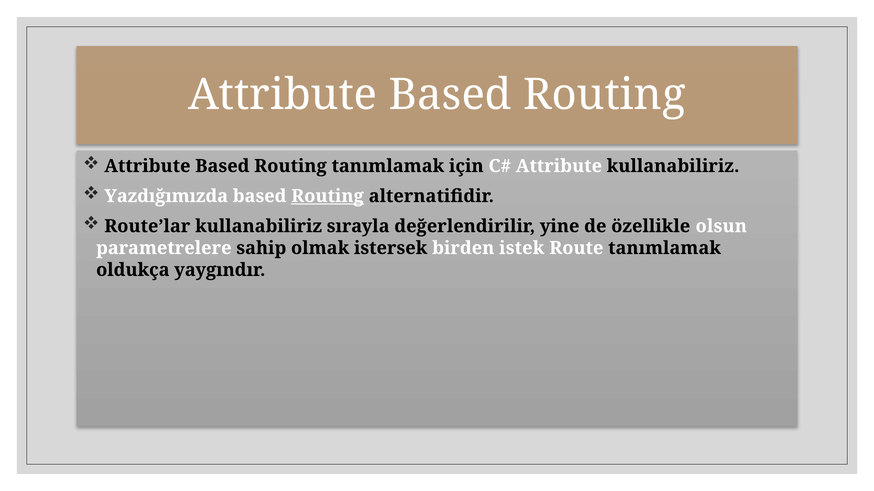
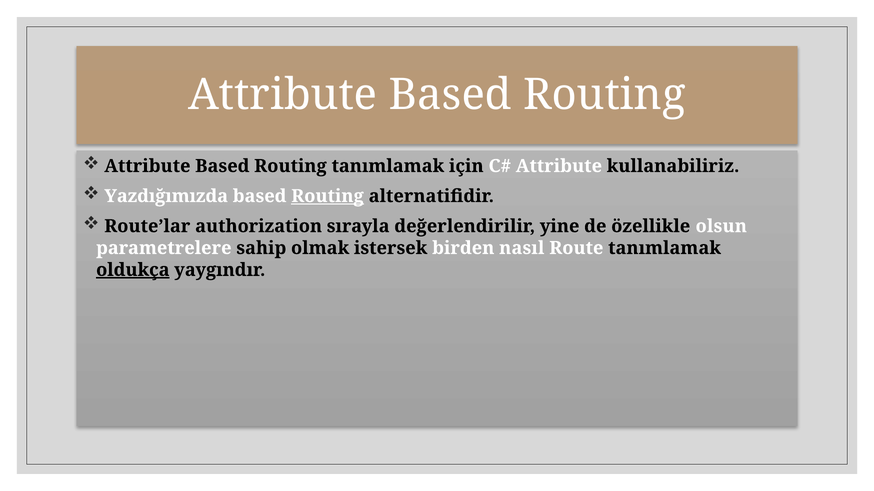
Route’lar kullanabiliriz: kullanabiliriz -> authorization
istek: istek -> nasıl
oldukça underline: none -> present
